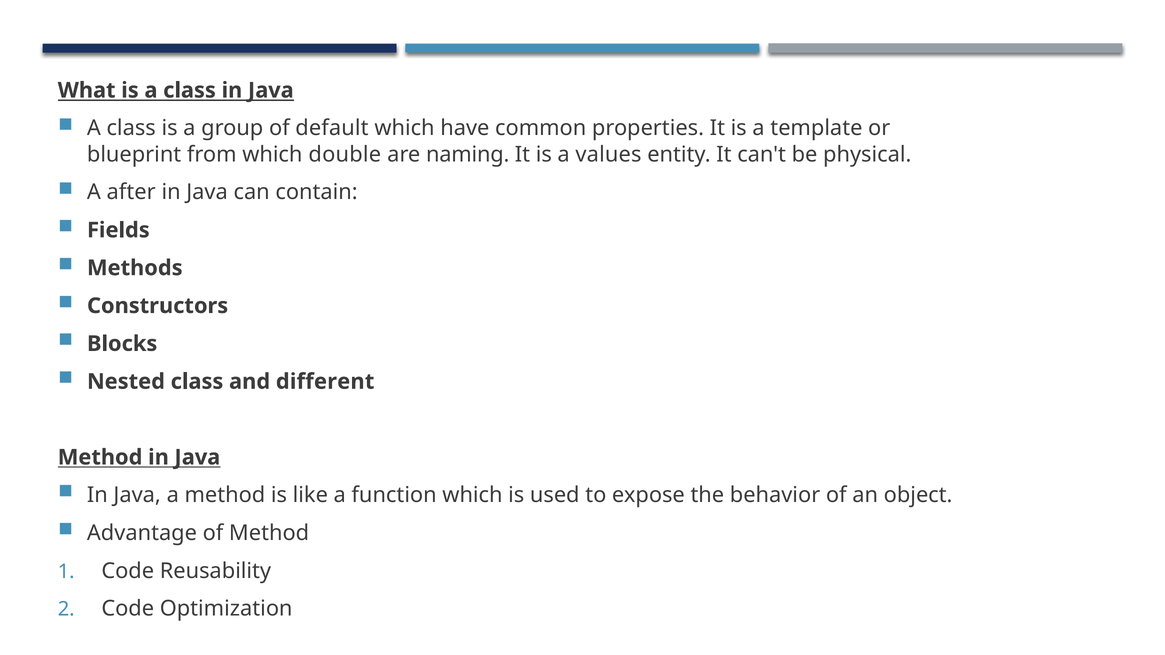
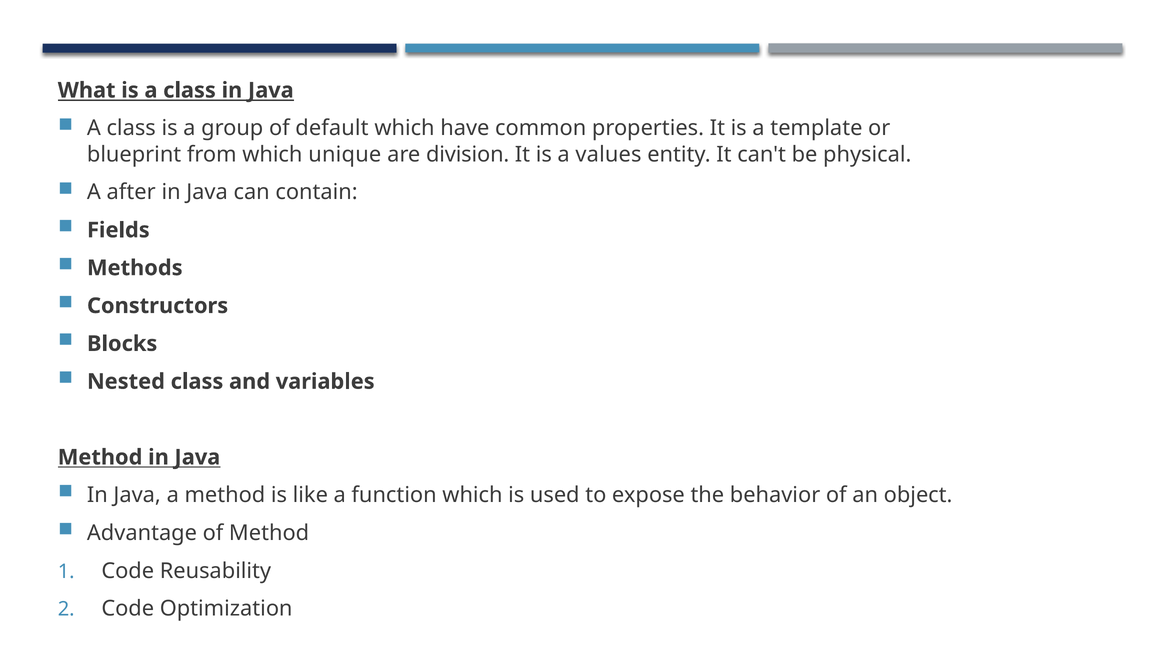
double: double -> unique
naming: naming -> division
different: different -> variables
